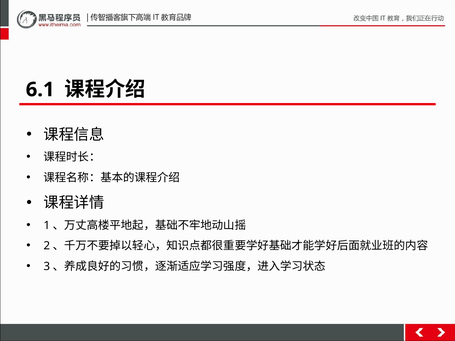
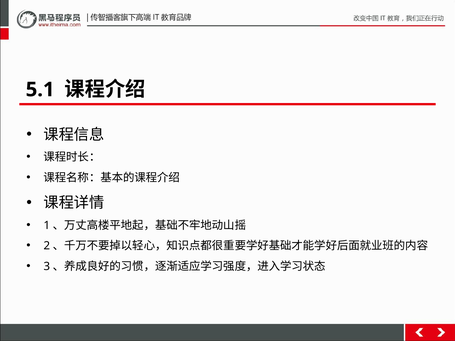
6.1: 6.1 -> 5.1
